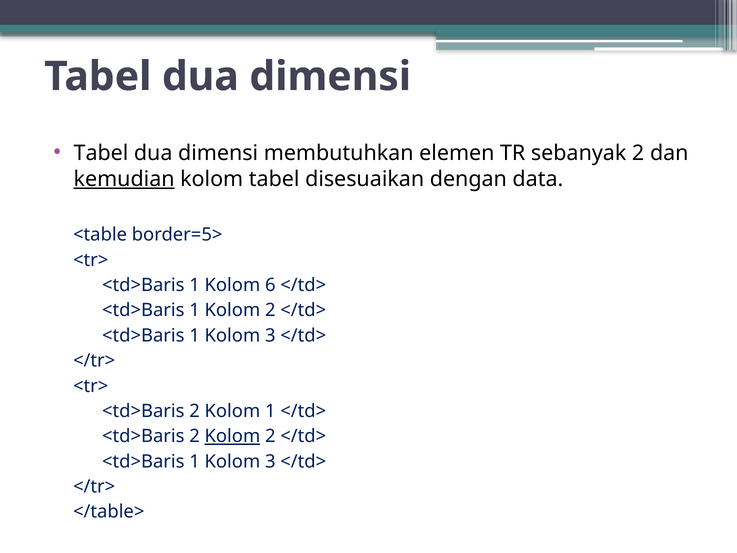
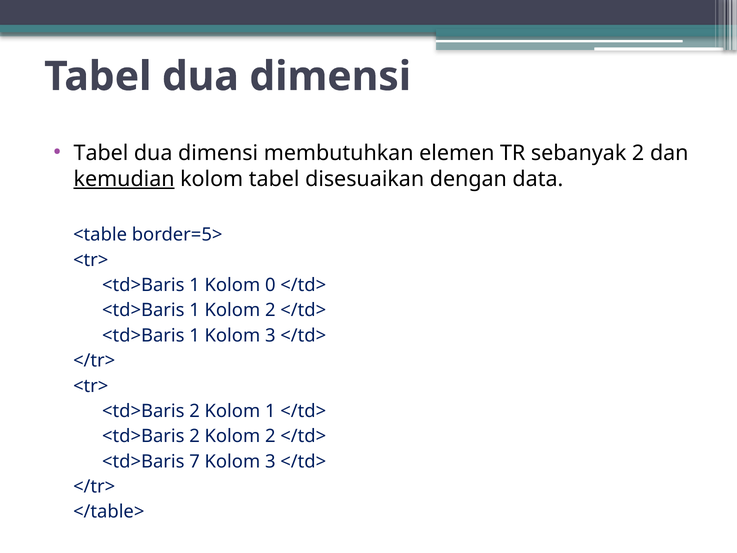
6: 6 -> 0
Kolom at (232, 436) underline: present -> none
1 at (195, 461): 1 -> 7
